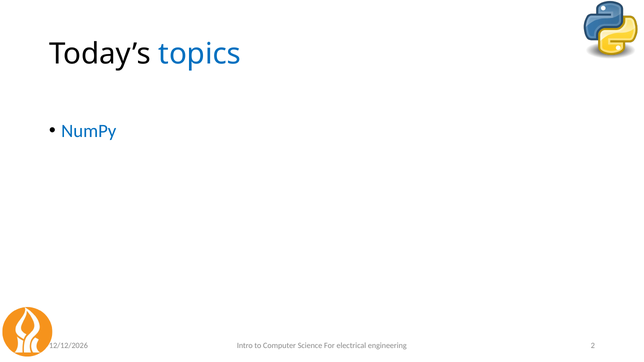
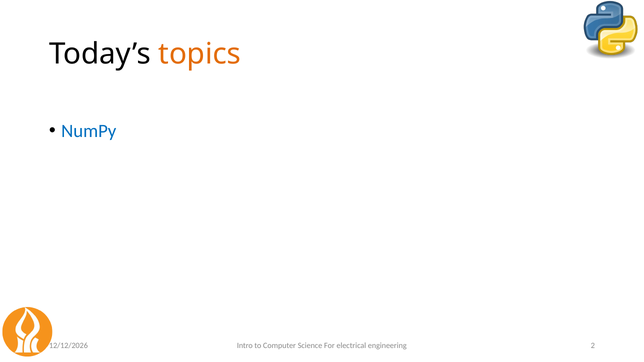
topics colour: blue -> orange
